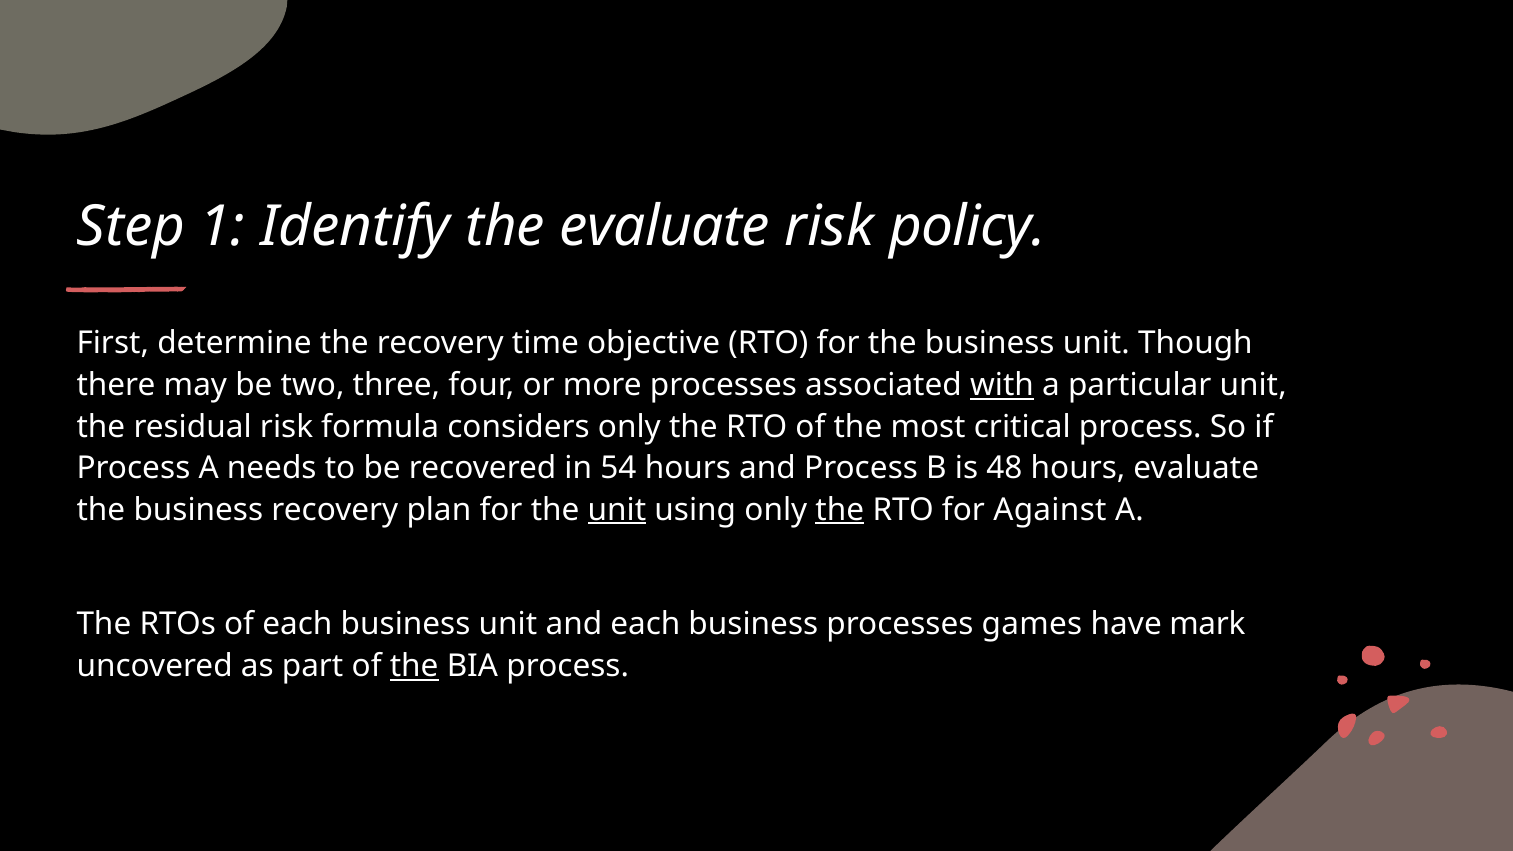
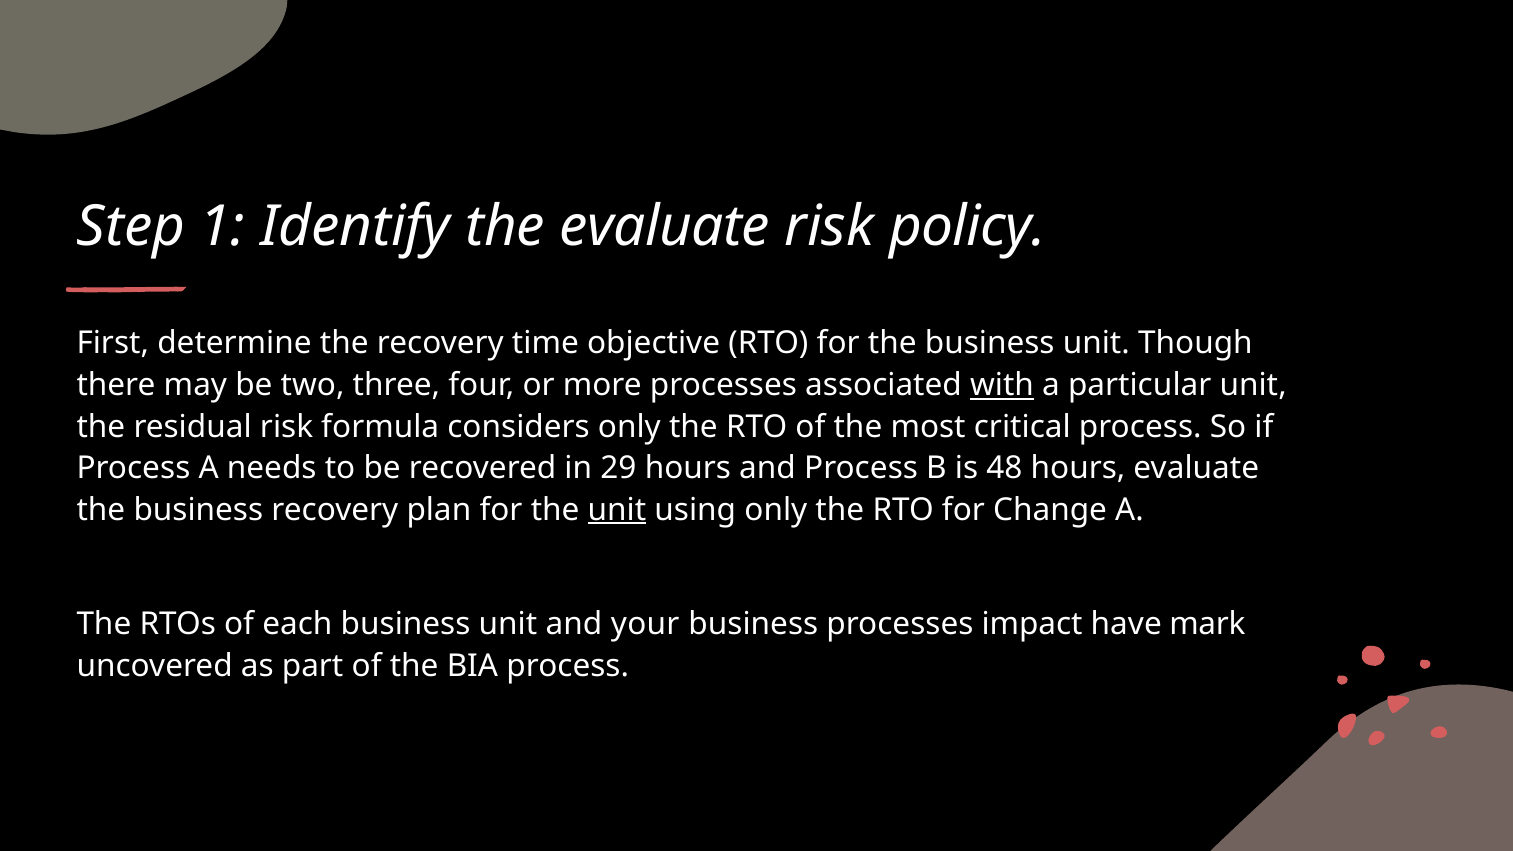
54: 54 -> 29
the at (840, 510) underline: present -> none
Against: Against -> Change
and each: each -> your
games: games -> impact
the at (414, 666) underline: present -> none
